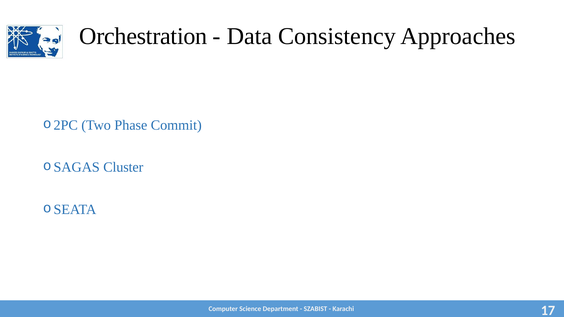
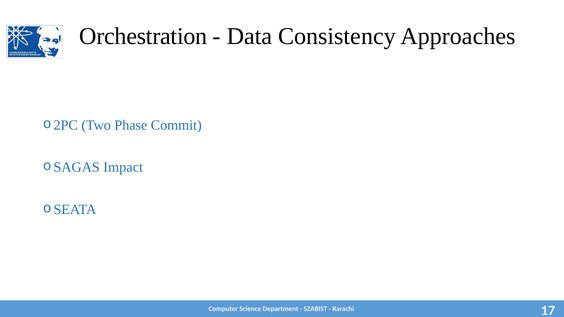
Cluster: Cluster -> Impact
